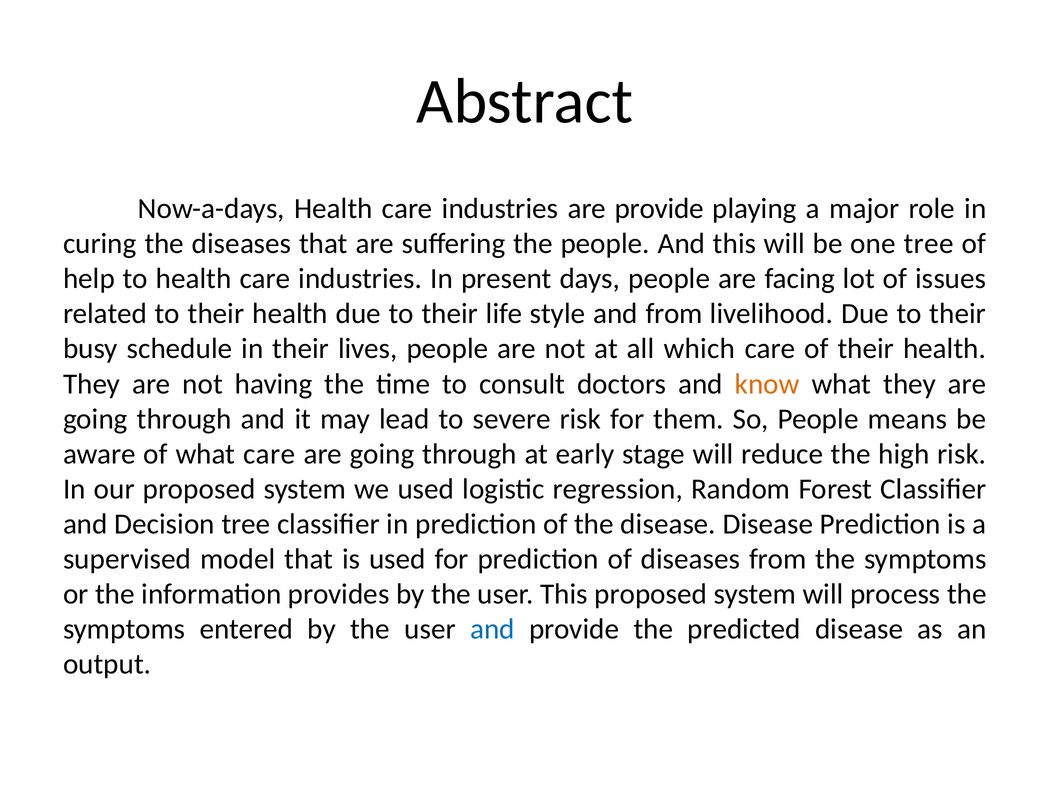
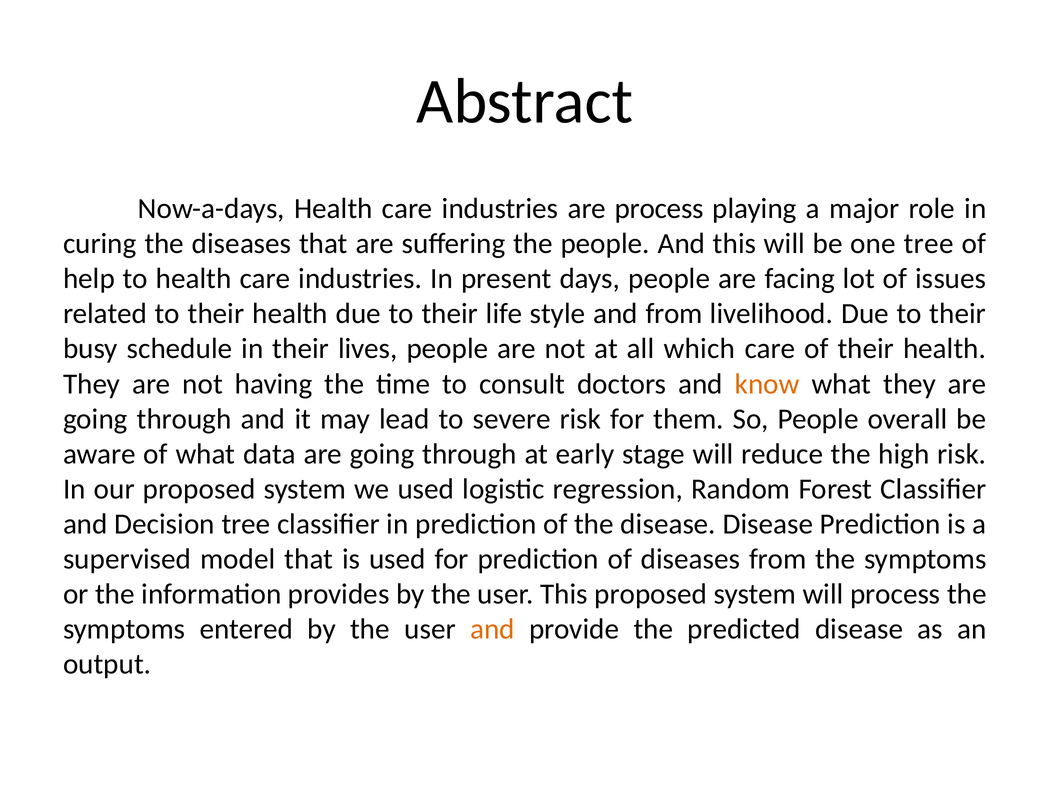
are provide: provide -> process
means: means -> overall
what care: care -> data
and at (492, 629) colour: blue -> orange
